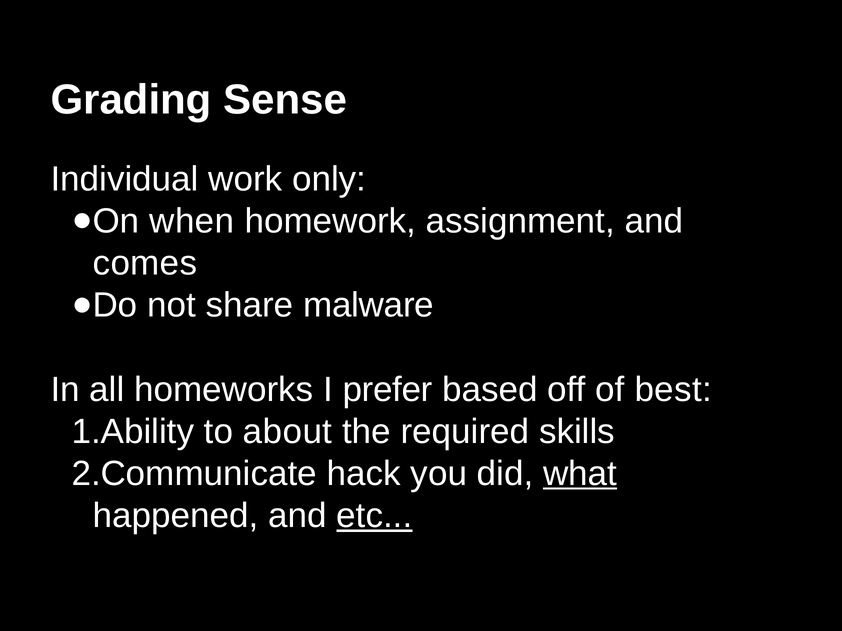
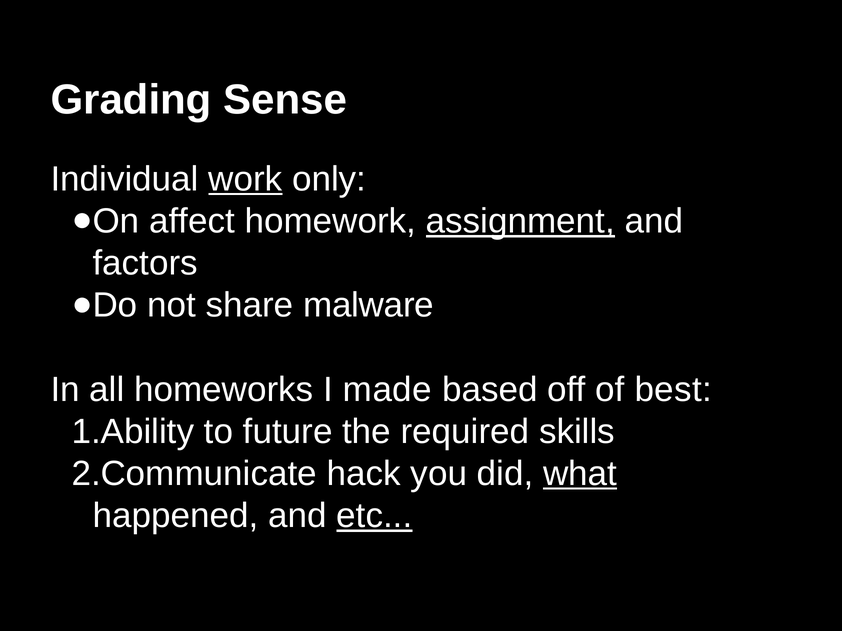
work underline: none -> present
when: when -> affect
assignment underline: none -> present
comes: comes -> factors
prefer: prefer -> made
about: about -> future
